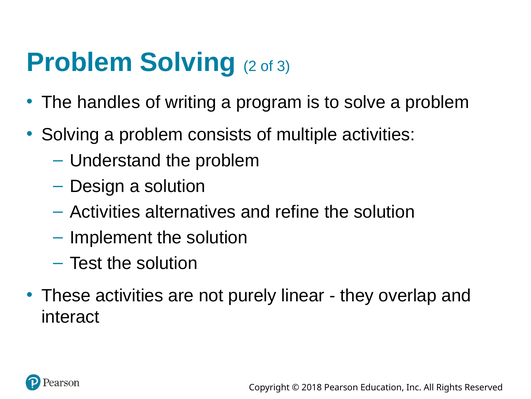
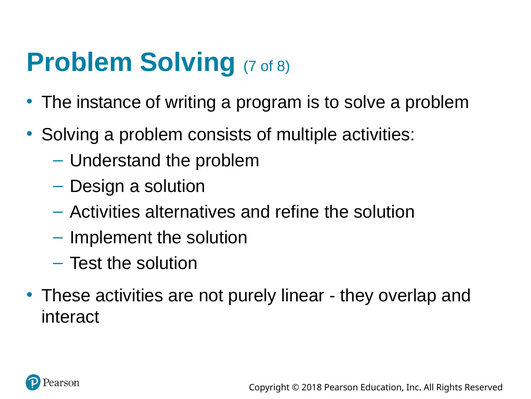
2: 2 -> 7
3: 3 -> 8
handles: handles -> instance
